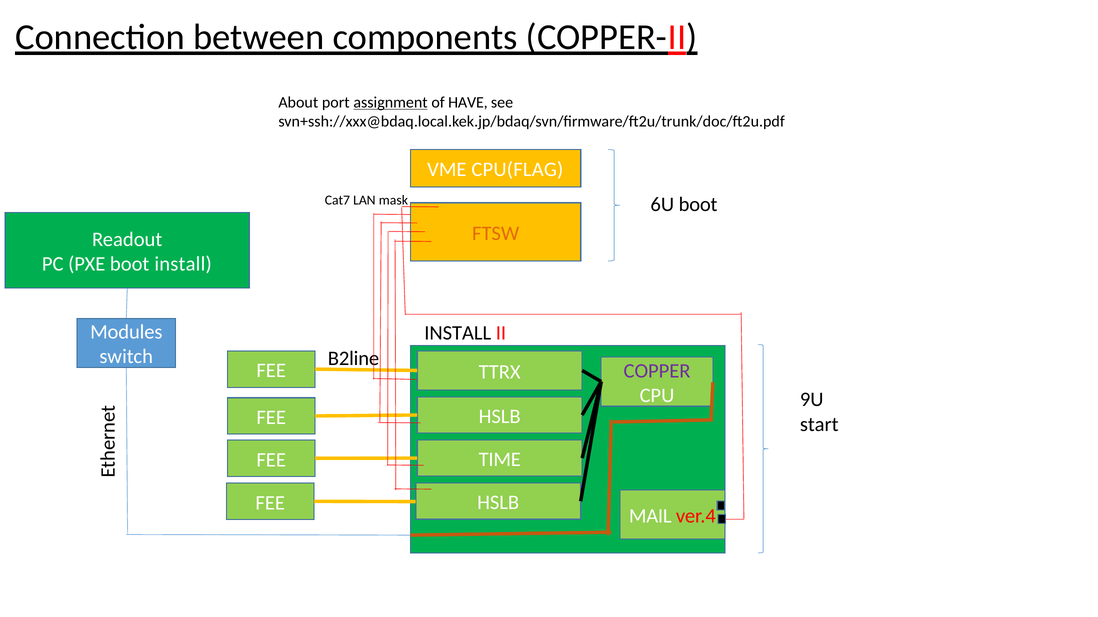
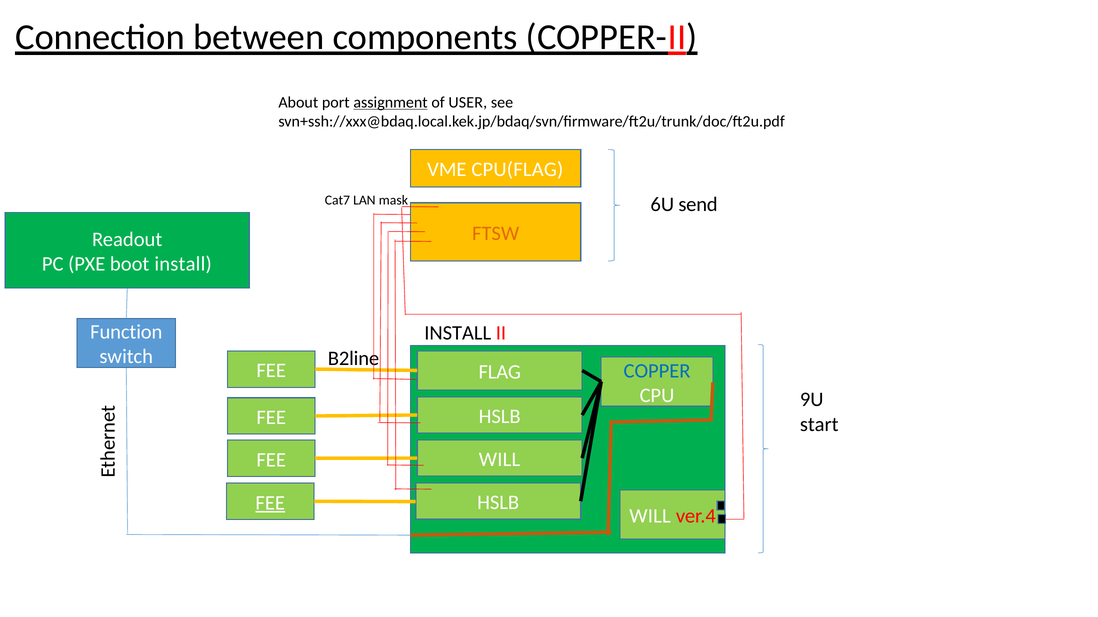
HAVE: HAVE -> USER
6U boot: boot -> send
Modules: Modules -> Function
COPPER colour: purple -> blue
TTRX: TTRX -> FLAG
TIME at (500, 460): TIME -> WILL
FEE at (270, 503) underline: none -> present
MAIL at (650, 517): MAIL -> WILL
